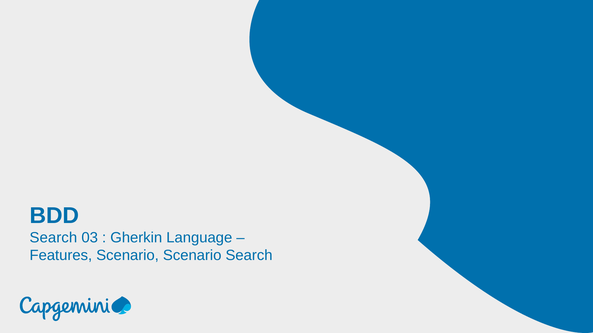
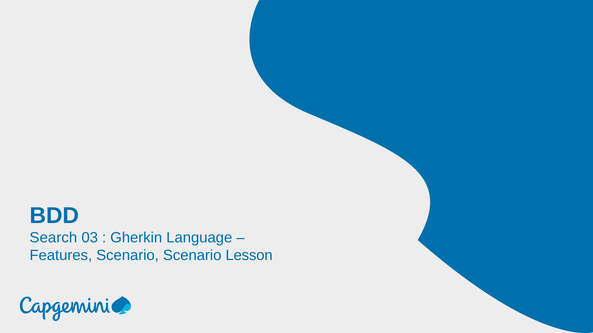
Scenario Search: Search -> Lesson
